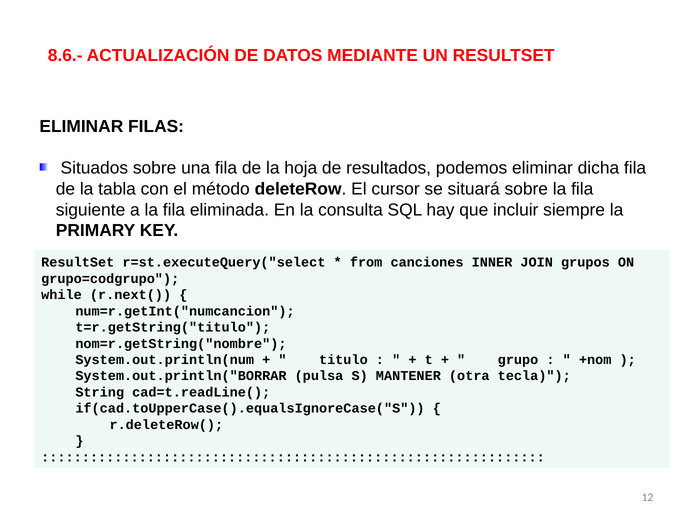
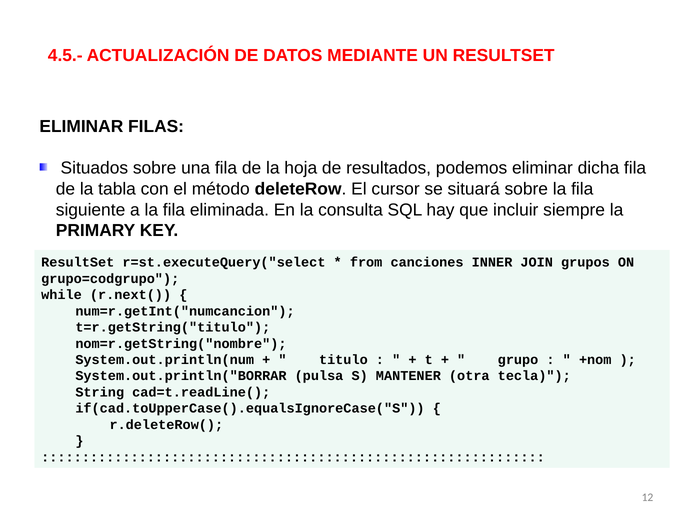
8.6.-: 8.6.- -> 4.5.-
